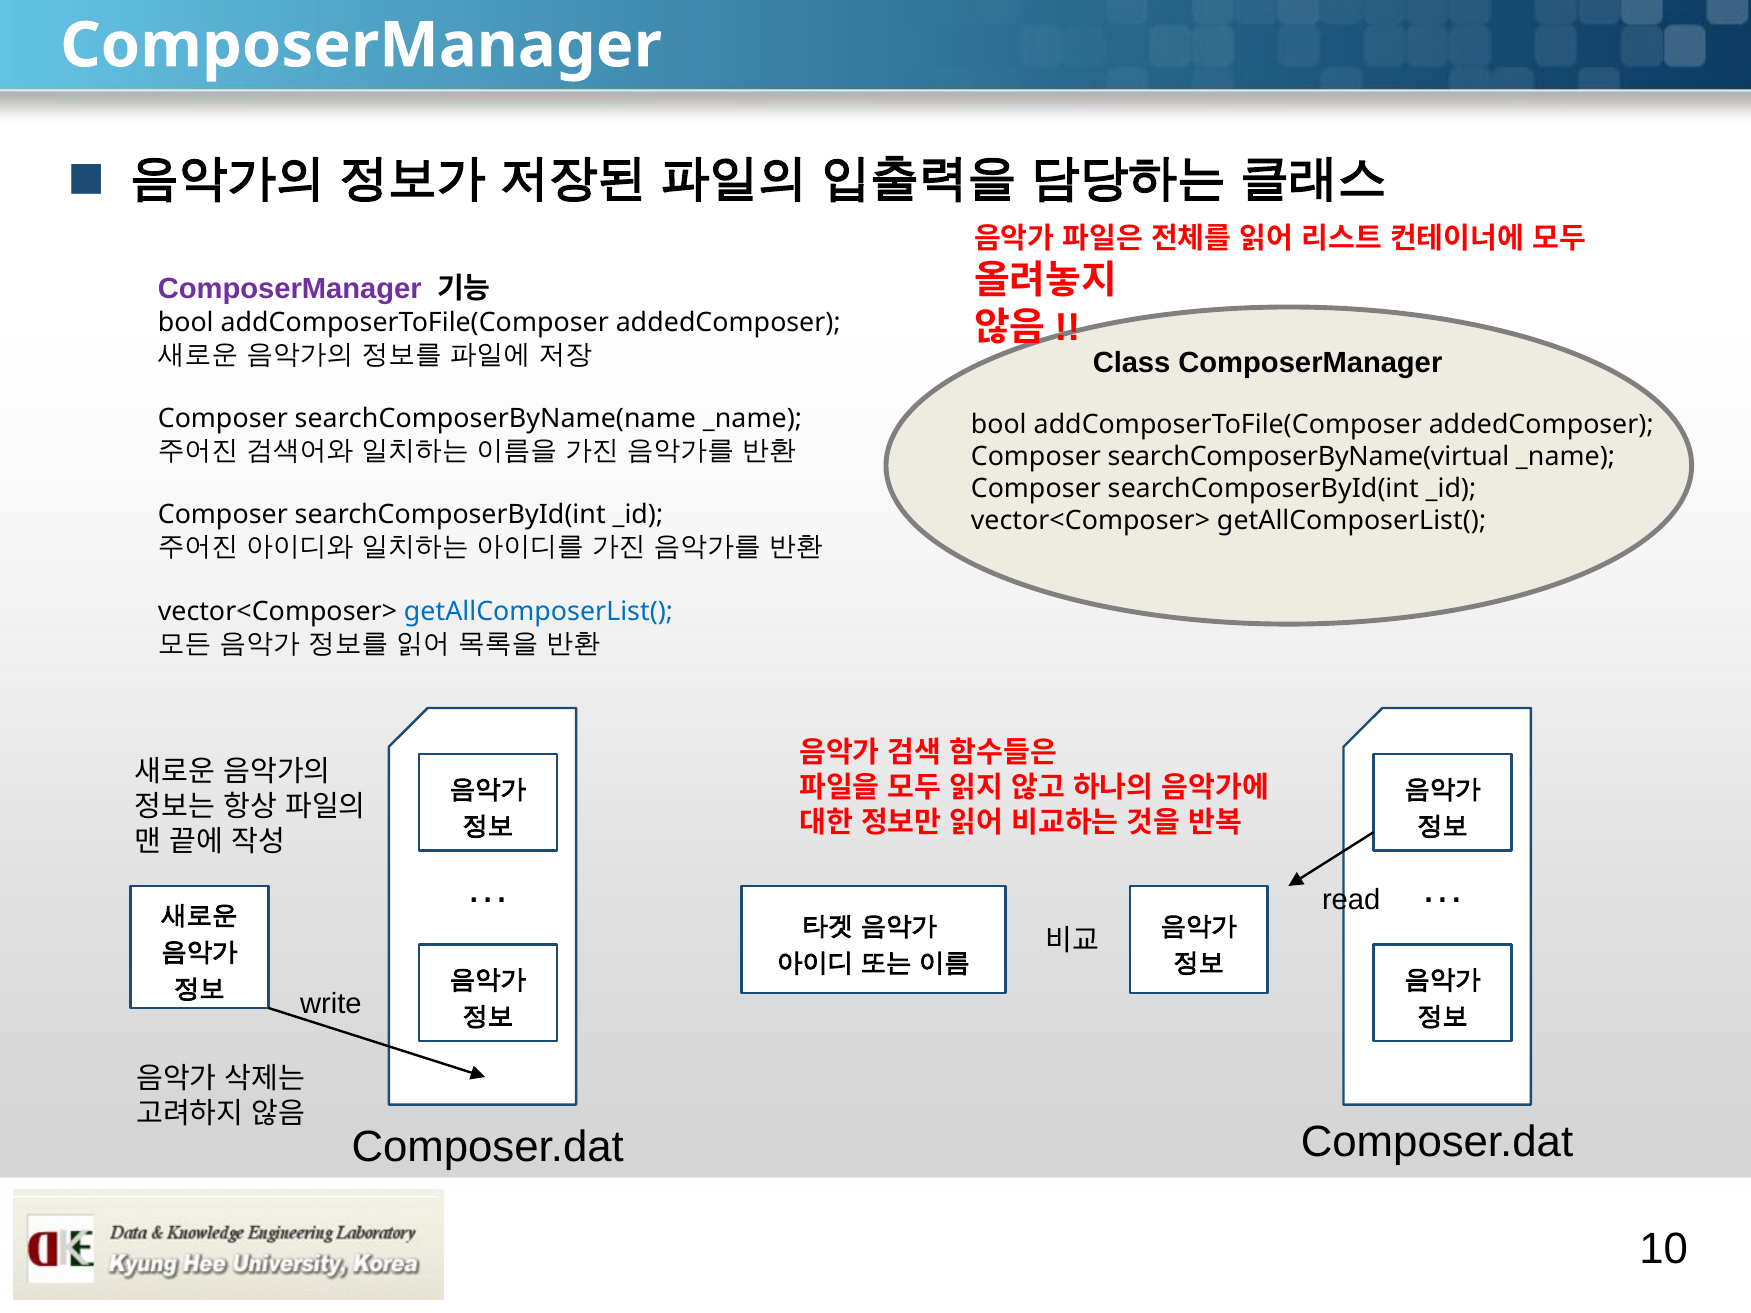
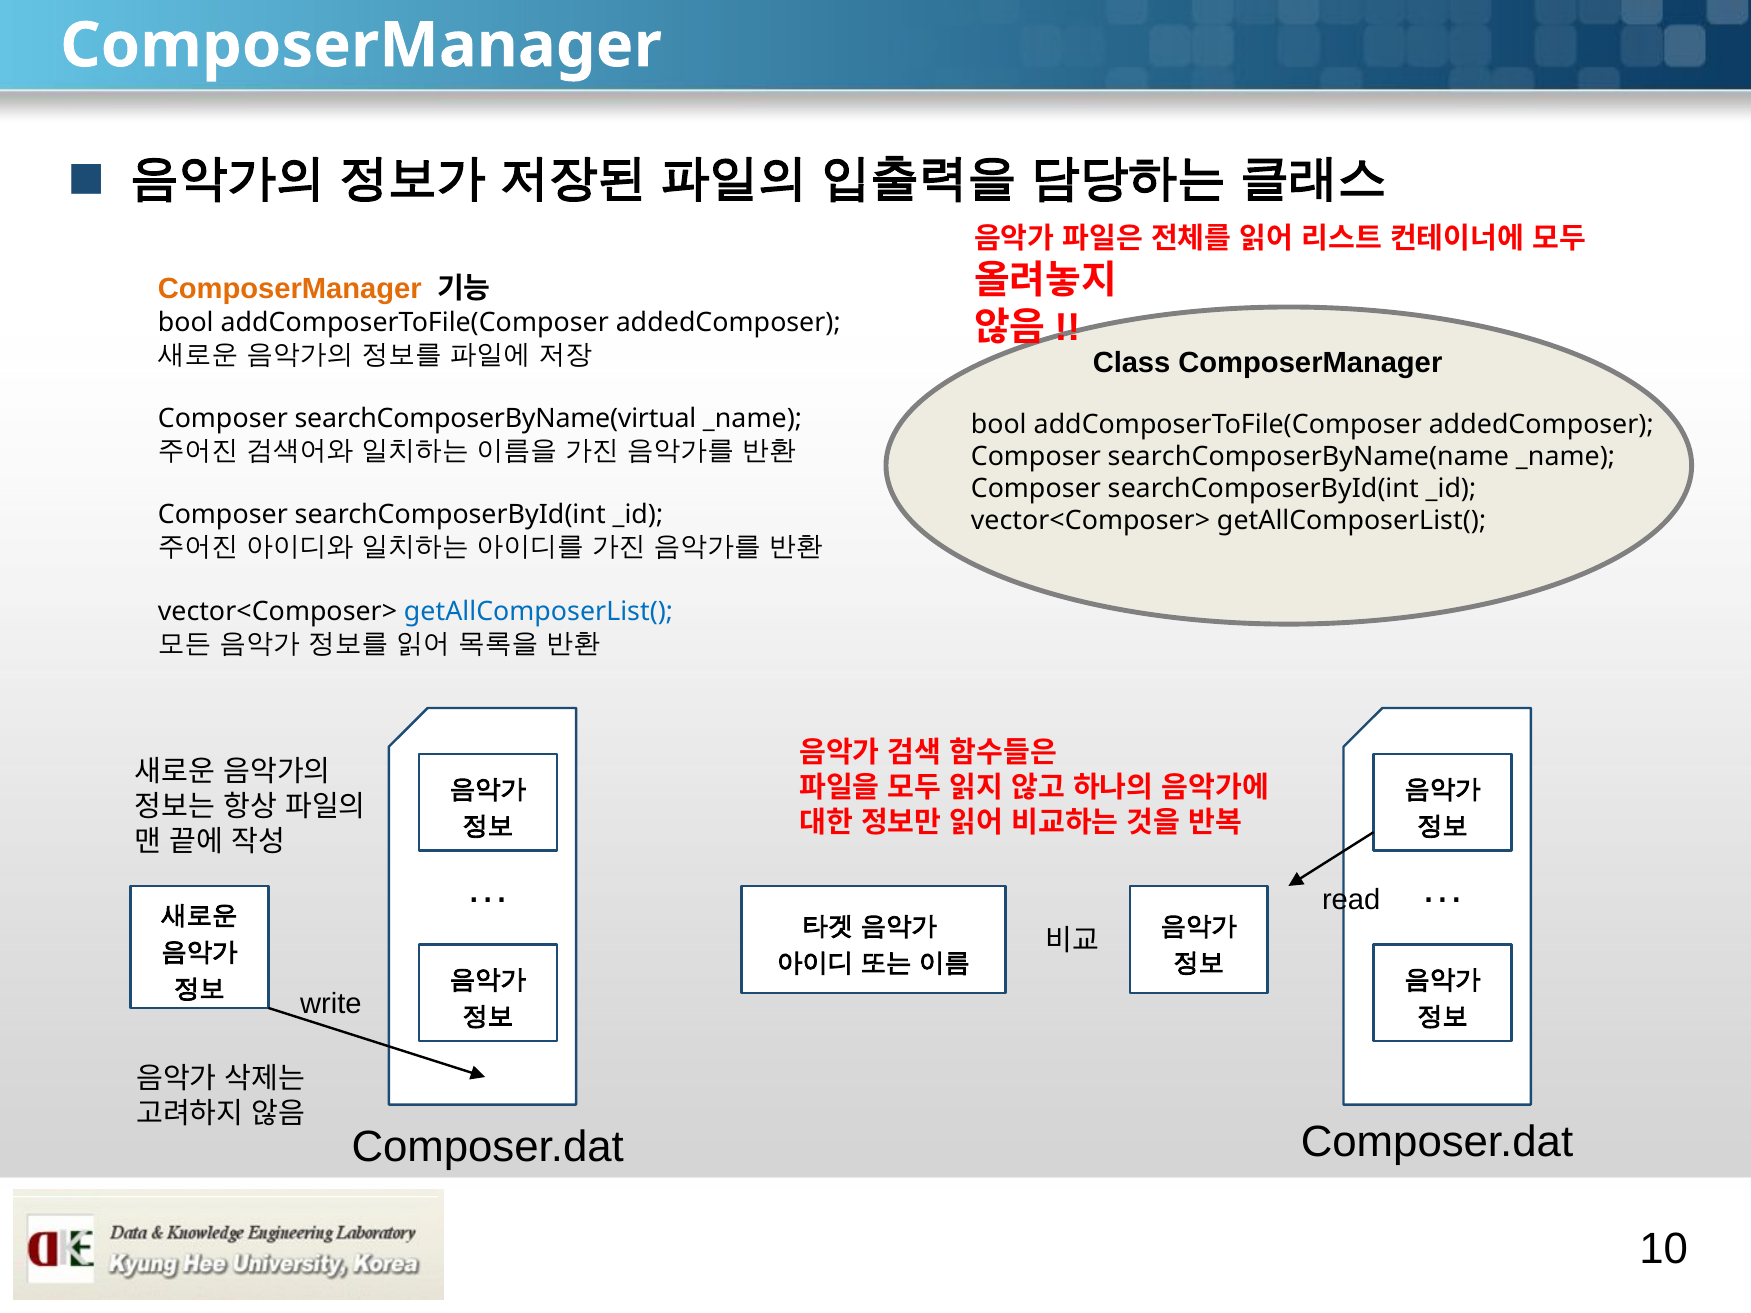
ComposerManager at (290, 289) colour: purple -> orange
searchComposerByName(name: searchComposerByName(name -> searchComposerByName(virtual
searchComposerByName(virtual: searchComposerByName(virtual -> searchComposerByName(name
